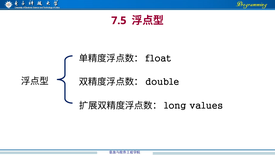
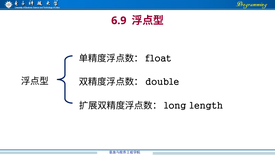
7.5: 7.5 -> 6.9
values: values -> length
